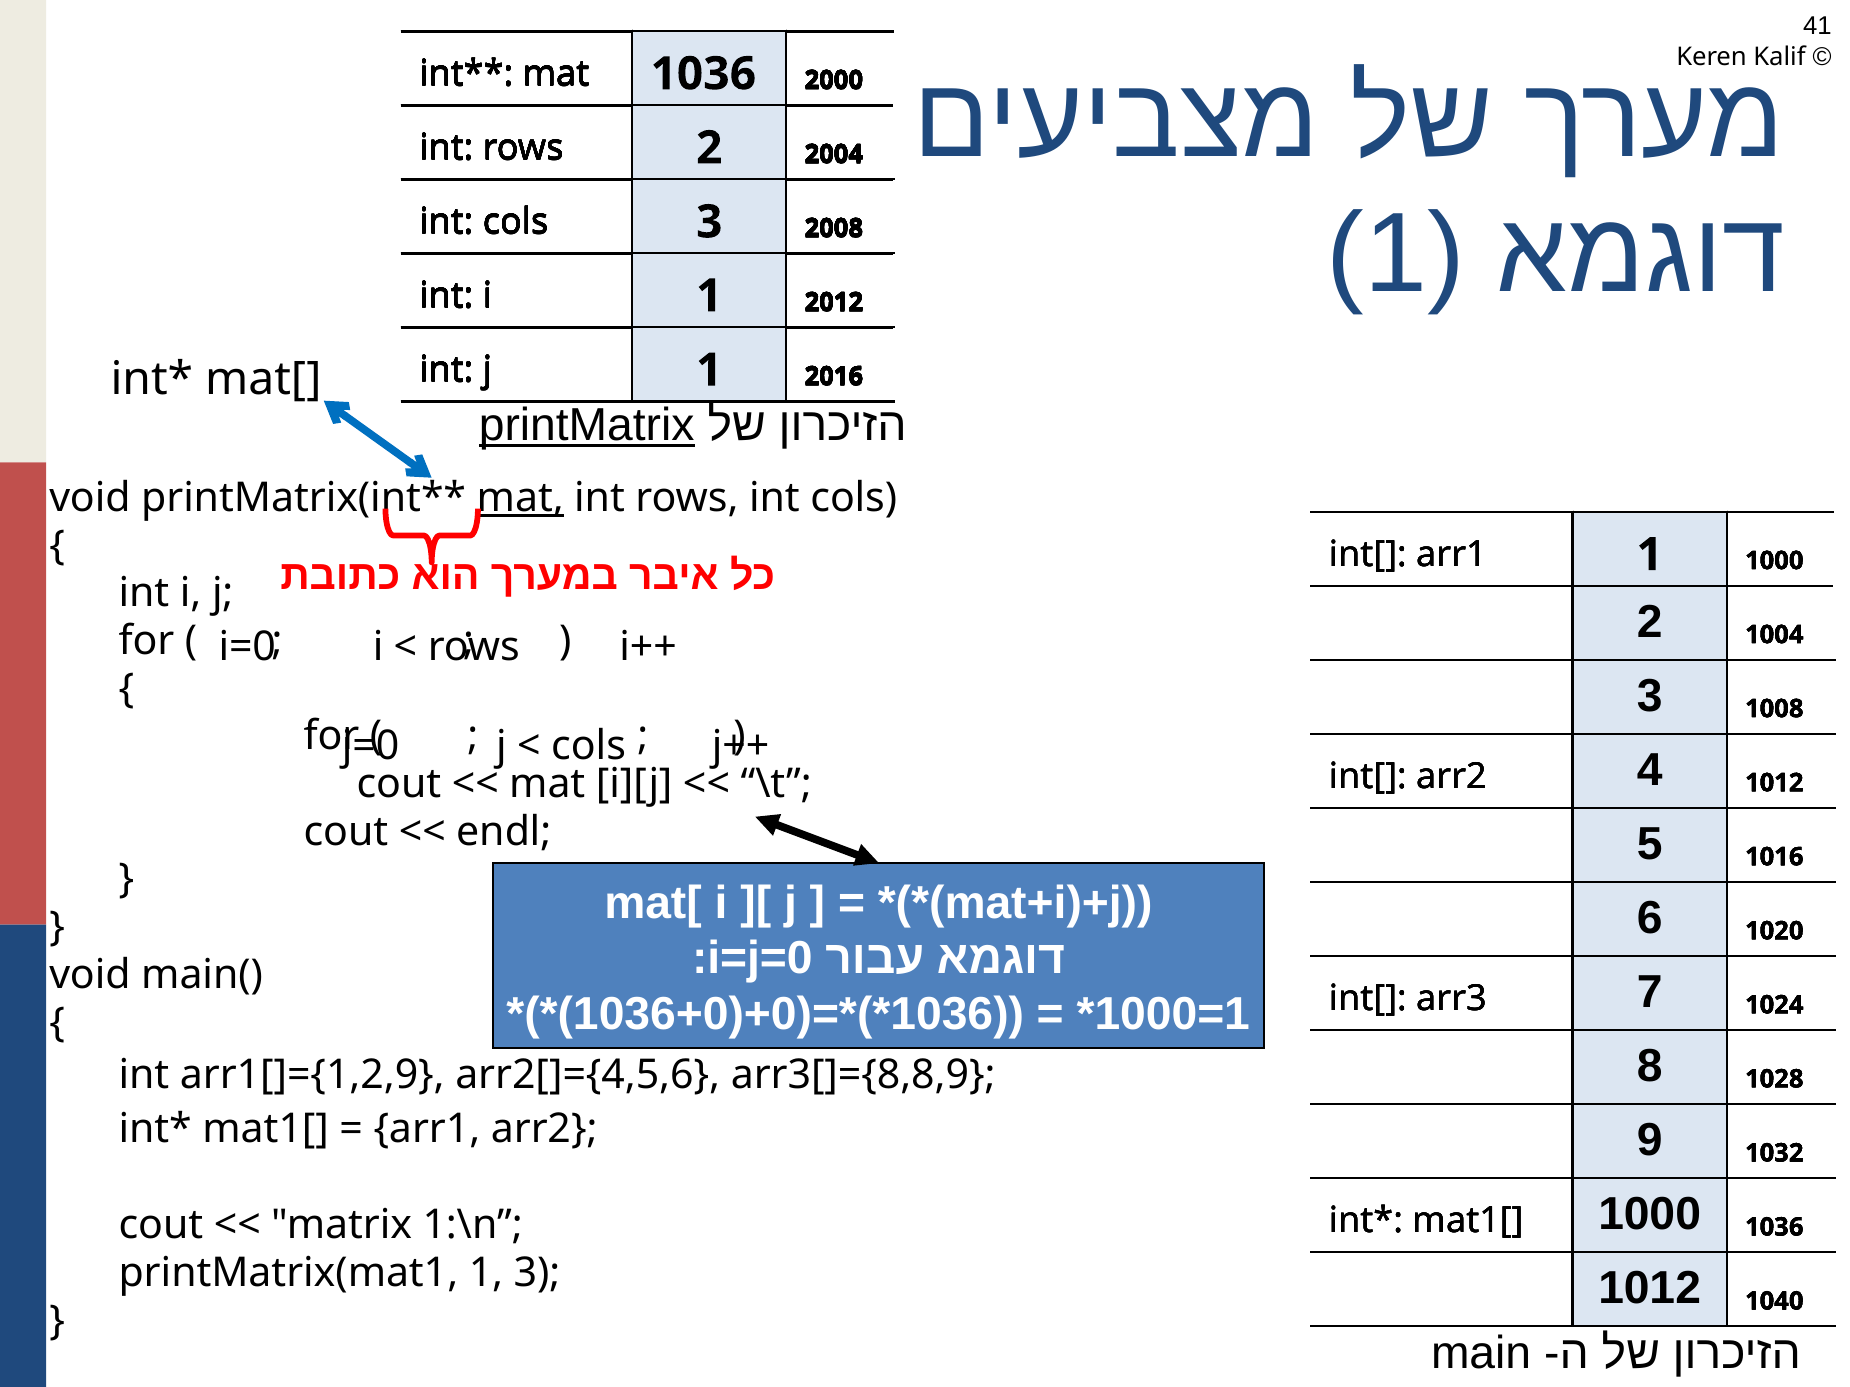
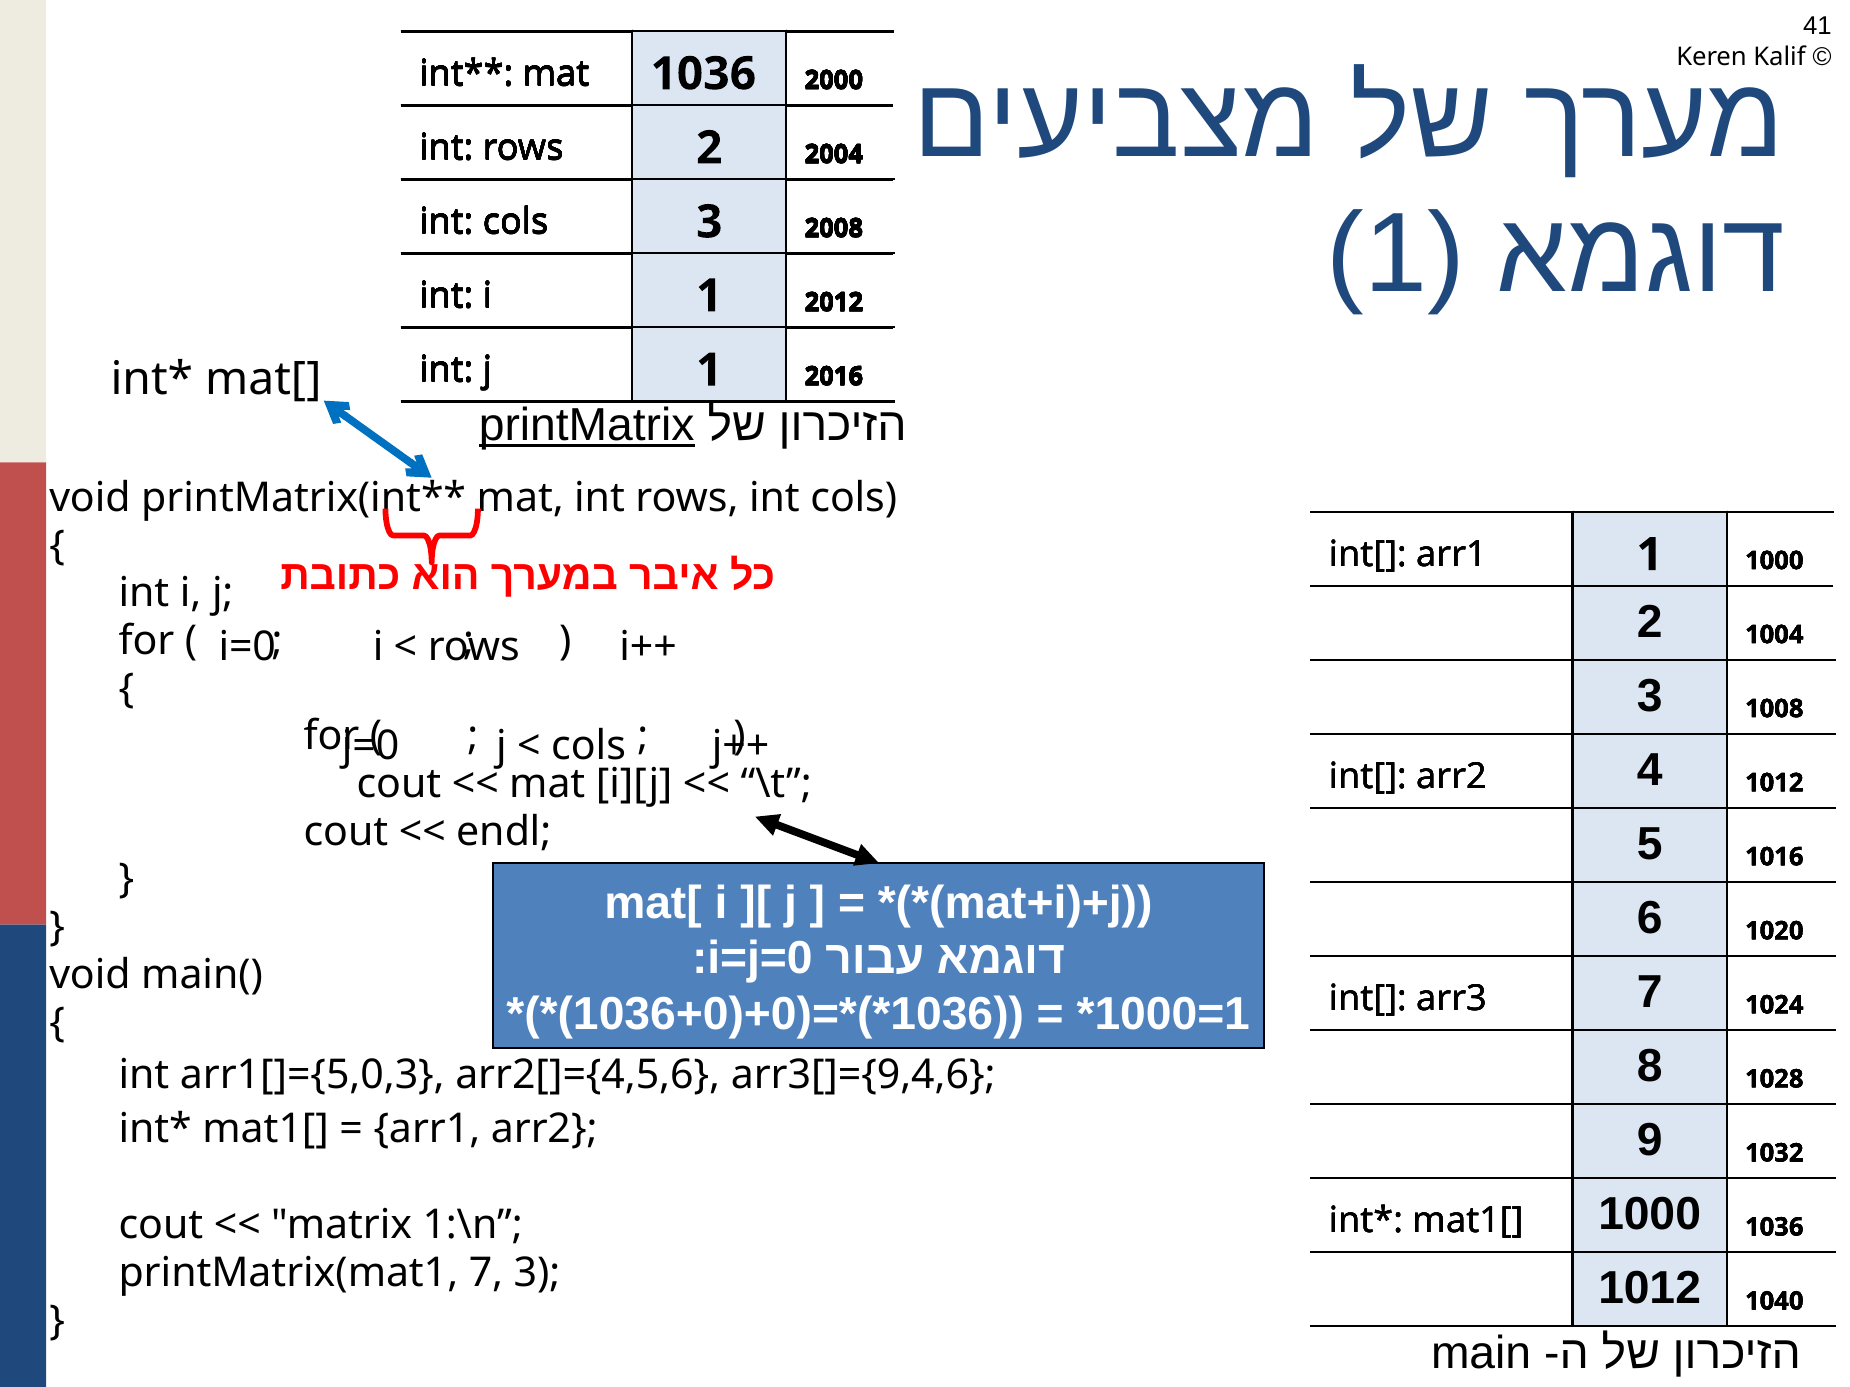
mat at (520, 498) underline: present -> none
arr1[]={1,2,9: arr1[]={1,2,9 -> arr1[]={5,0,3
arr3[]={8,8,9: arr3[]={8,8,9 -> arr3[]={9,4,6
printMatrix(mat1 1: 1 -> 7
